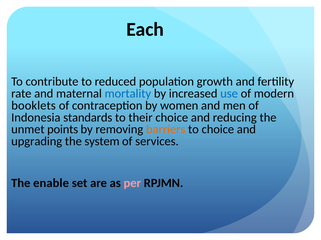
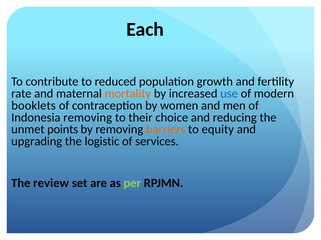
mortality colour: blue -> orange
Indonesia standards: standards -> removing
to choice: choice -> equity
system: system -> logistic
enable: enable -> review
per colour: pink -> light green
